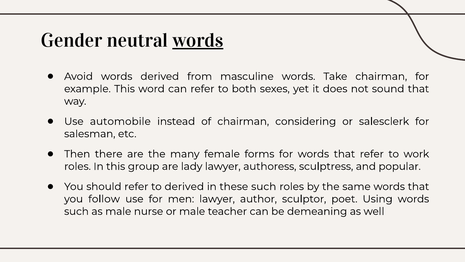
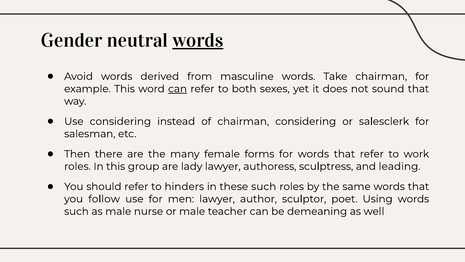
can at (178, 89) underline: none -> present
Use automobile: automobile -> considering
popular: popular -> leading
to derived: derived -> hinders
